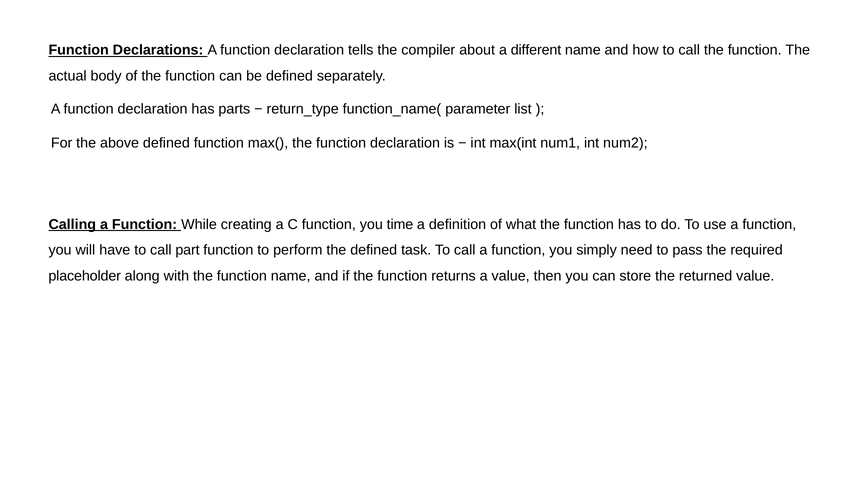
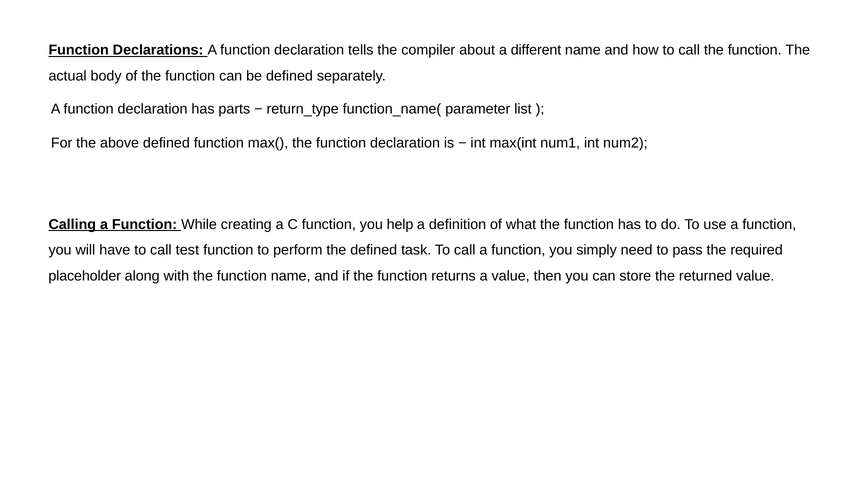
time: time -> help
part: part -> test
